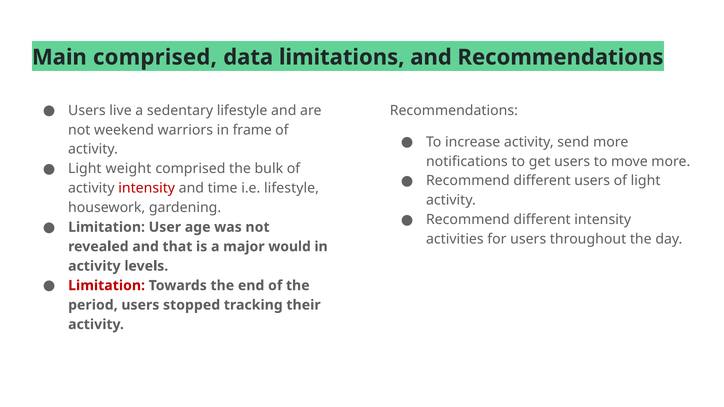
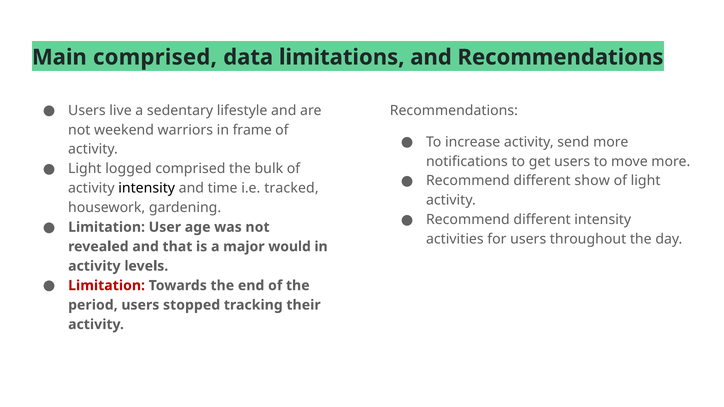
weight: weight -> logged
different users: users -> show
intensity at (147, 188) colour: red -> black
i.e lifestyle: lifestyle -> tracked
